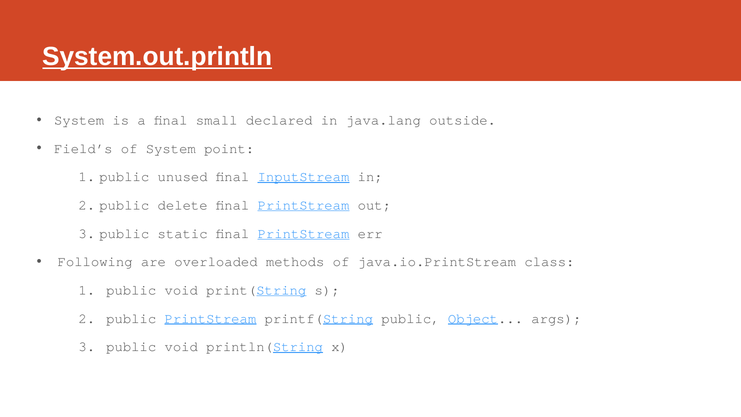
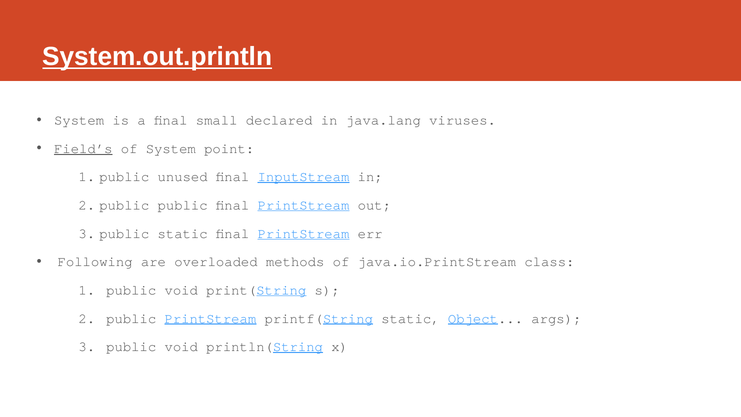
outside: outside -> viruses
Field’s underline: none -> present
public delete: delete -> public
printf(String public: public -> static
